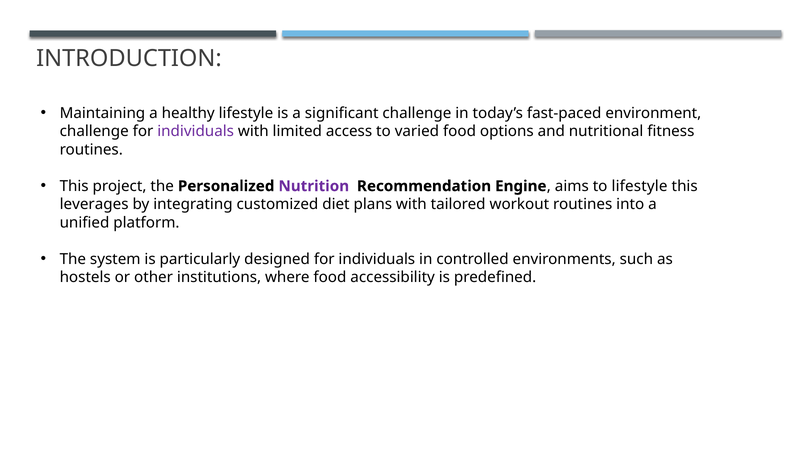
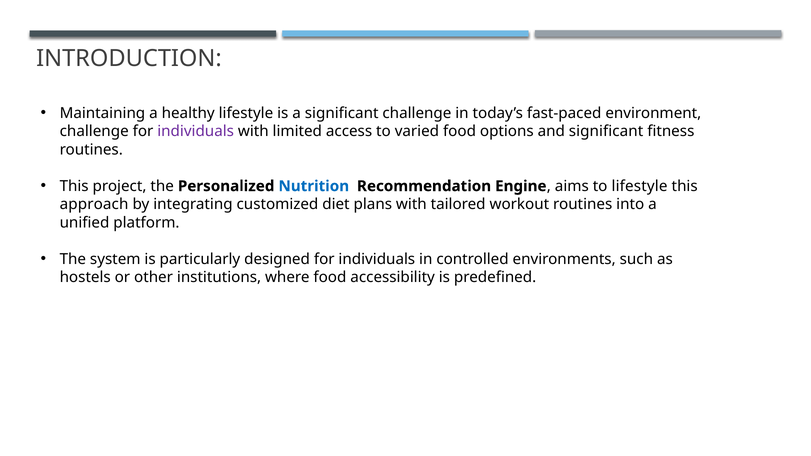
and nutritional: nutritional -> significant
Nutrition colour: purple -> blue
leverages: leverages -> approach
